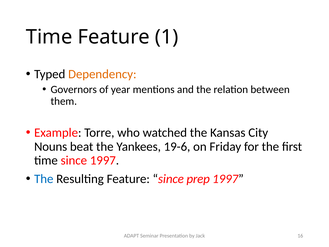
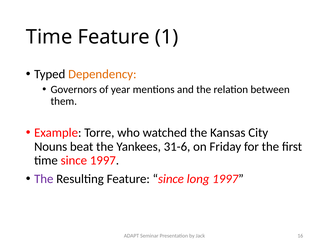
19-6: 19-6 -> 31-6
The at (44, 179) colour: blue -> purple
prep: prep -> long
